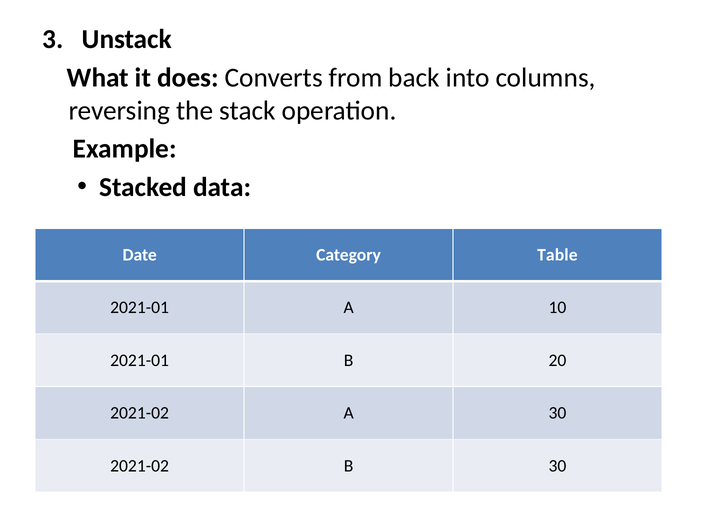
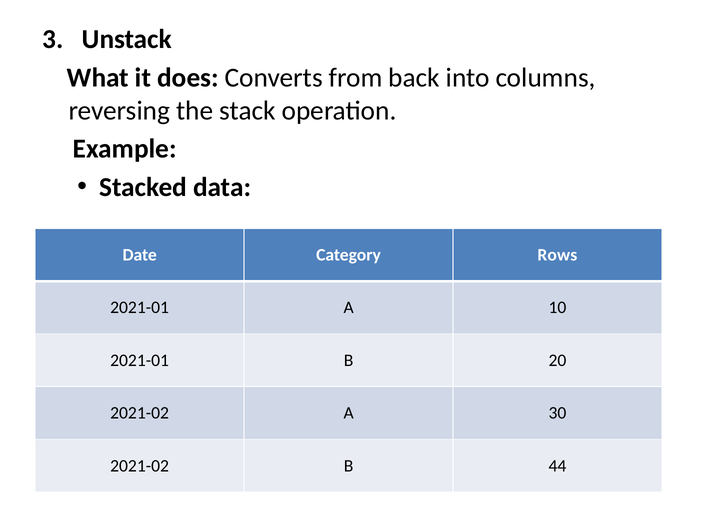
Table: Table -> Rows
B 30: 30 -> 44
